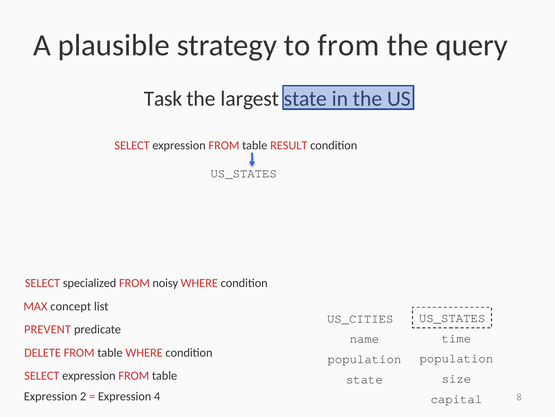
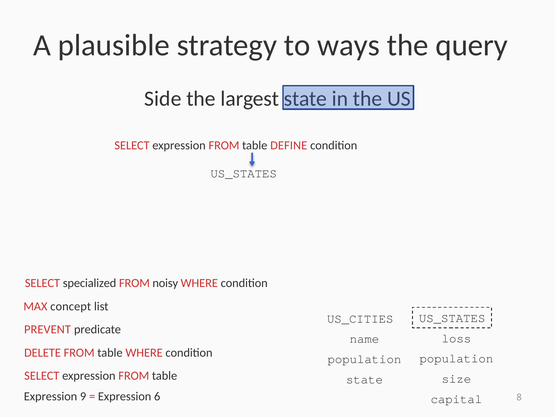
to from: from -> ways
Task: Task -> Side
RESULT: RESULT -> DEFINE
time: time -> loss
2: 2 -> 9
4: 4 -> 6
